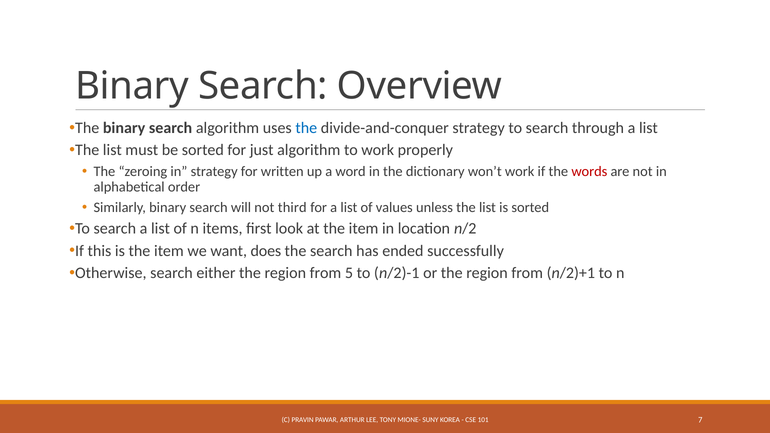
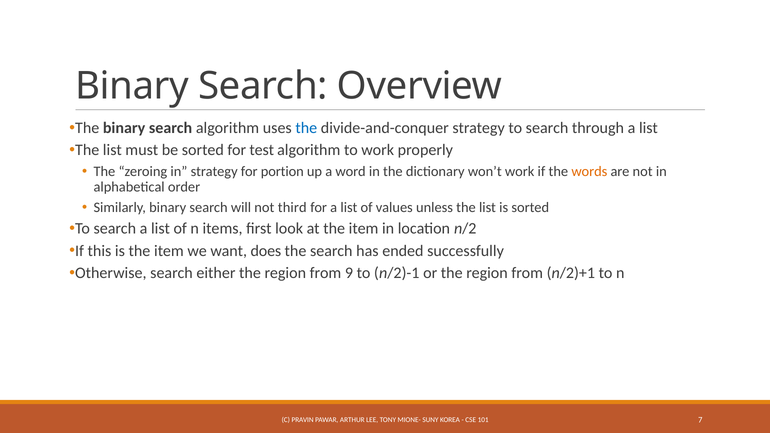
just: just -> test
written: written -> portion
words colour: red -> orange
5: 5 -> 9
